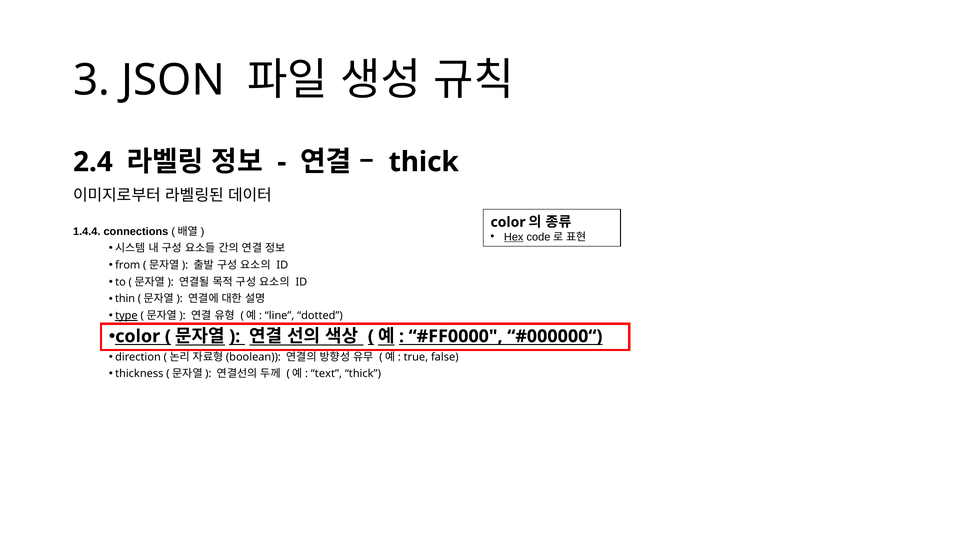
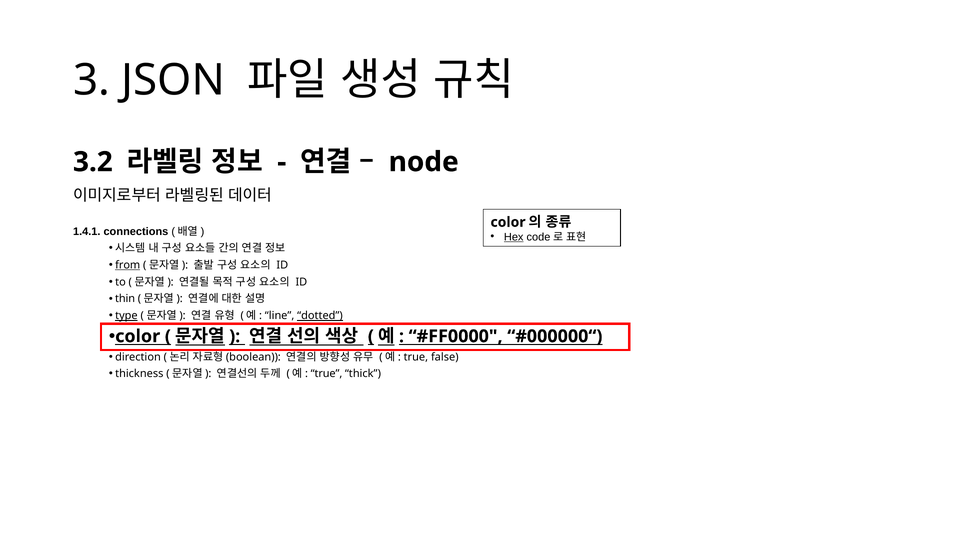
2.4: 2.4 -> 3.2
thick at (424, 162): thick -> node
1.4.4: 1.4.4 -> 1.4.1
from underline: none -> present
dotted underline: none -> present
text at (326, 374): text -> true
